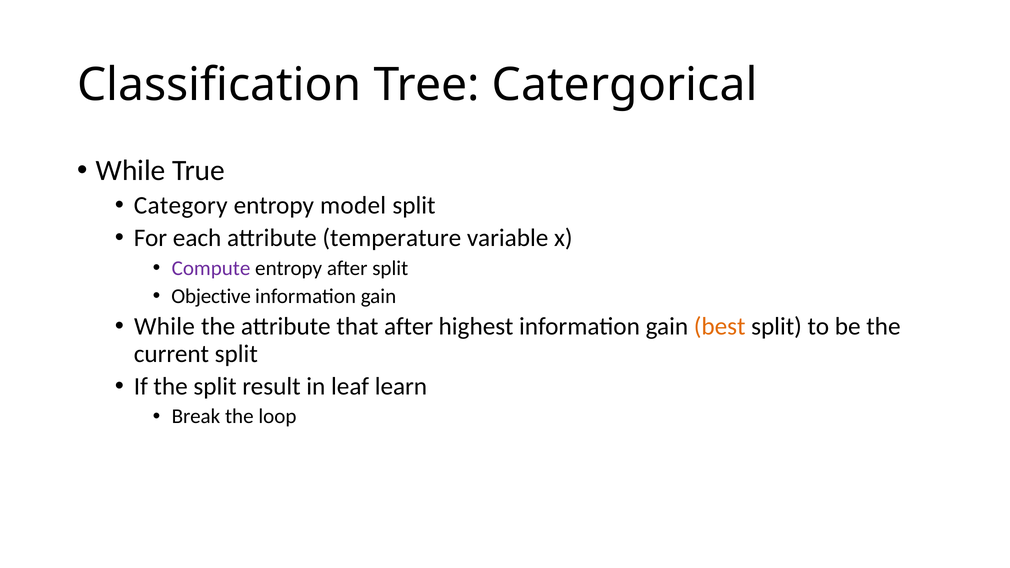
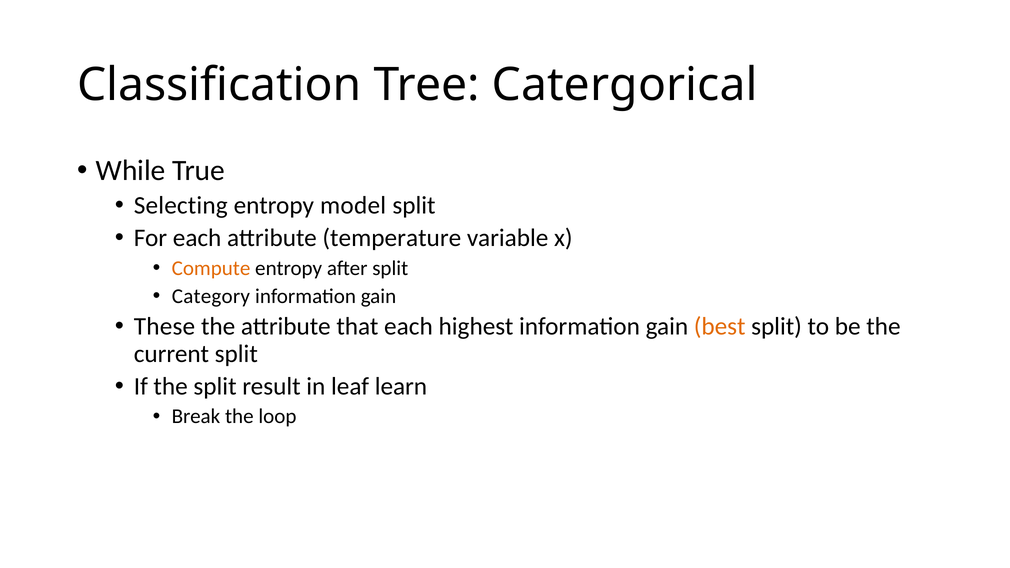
Category: Category -> Selecting
Compute colour: purple -> orange
Objective: Objective -> Category
While at (164, 327): While -> These
that after: after -> each
